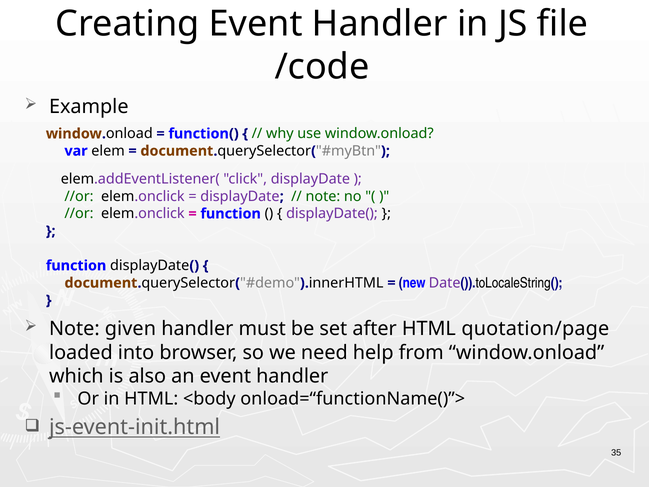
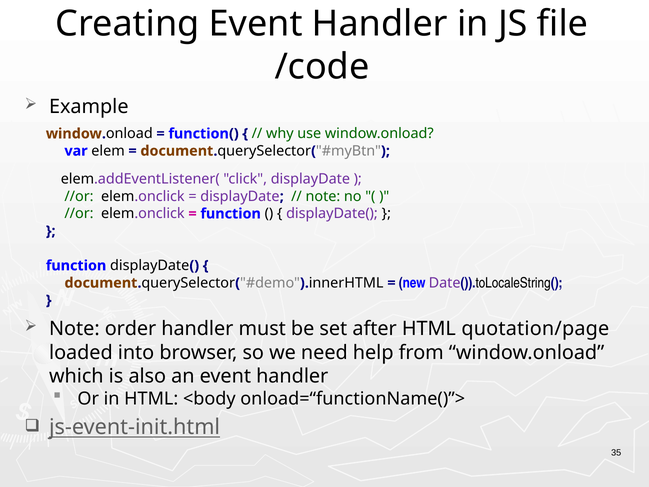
given: given -> order
